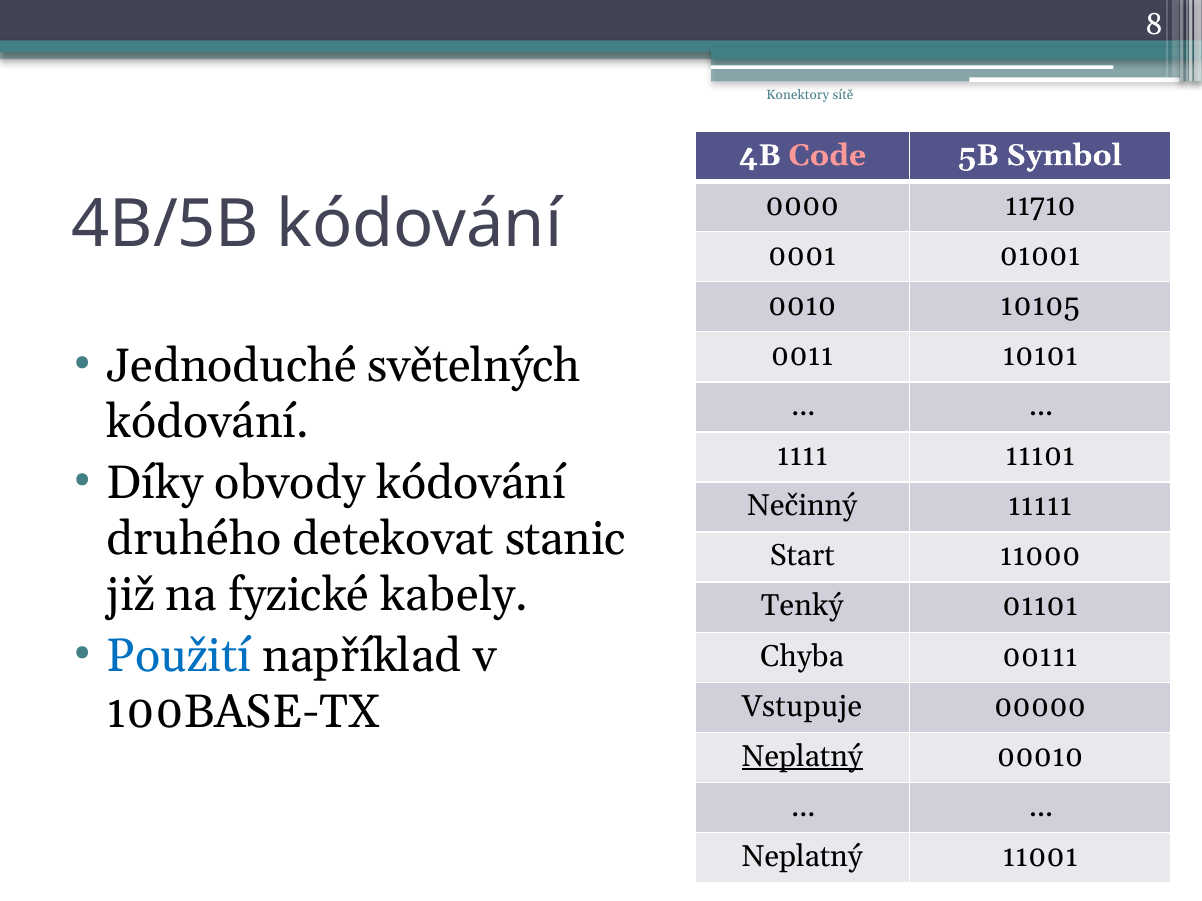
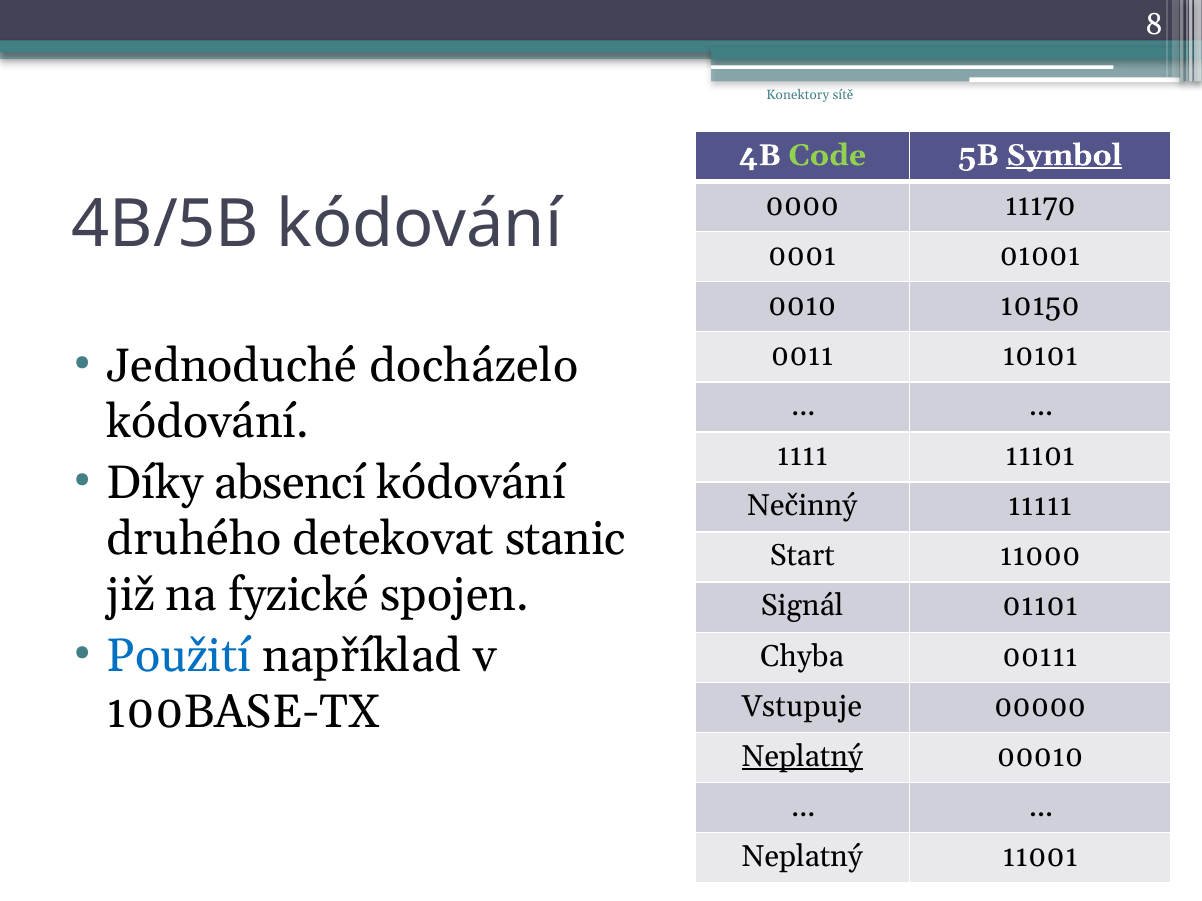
Code colour: pink -> light green
Symbol underline: none -> present
11710: 11710 -> 11170
10105: 10105 -> 10150
světelných: světelných -> docházelo
obvody: obvody -> absencí
kabely: kabely -> spojen
Tenký: Tenký -> Signál
